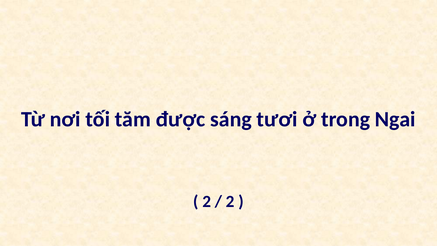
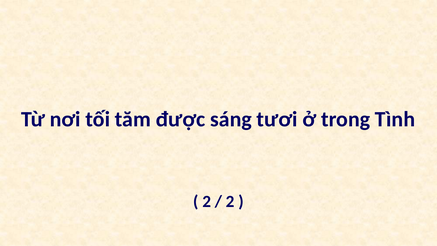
Ngai: Ngai -> Tình
